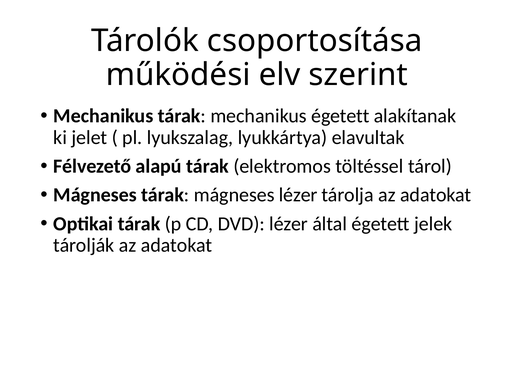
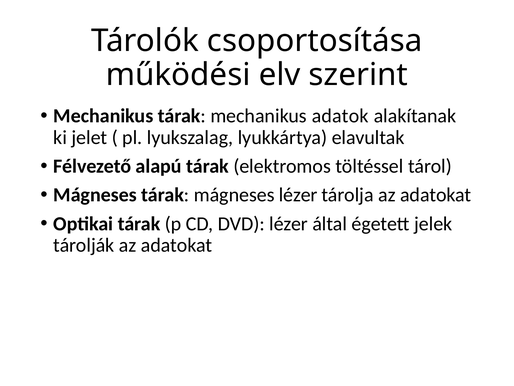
mechanikus égetett: égetett -> adatok
